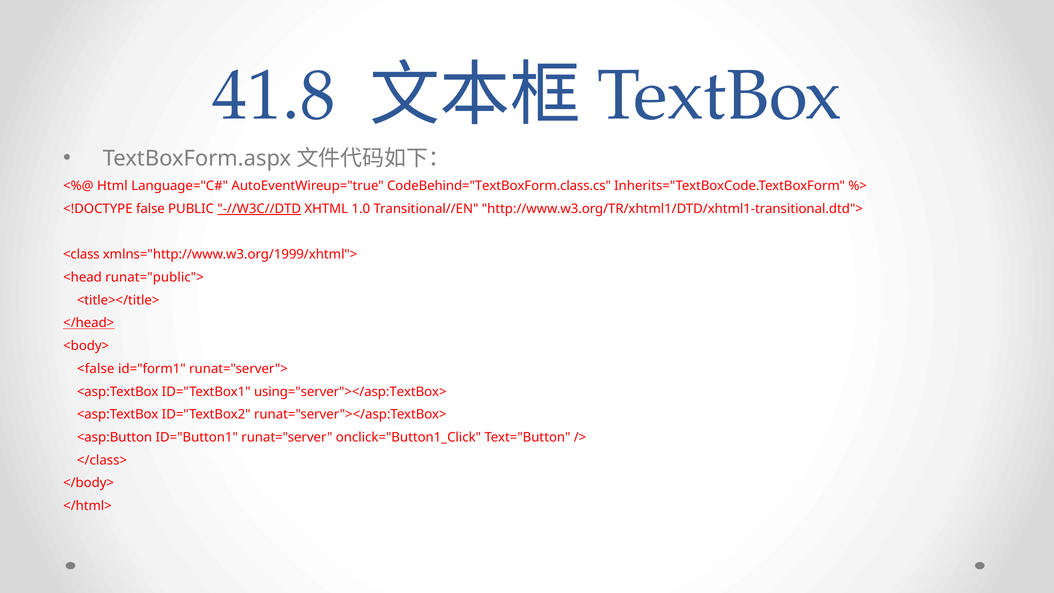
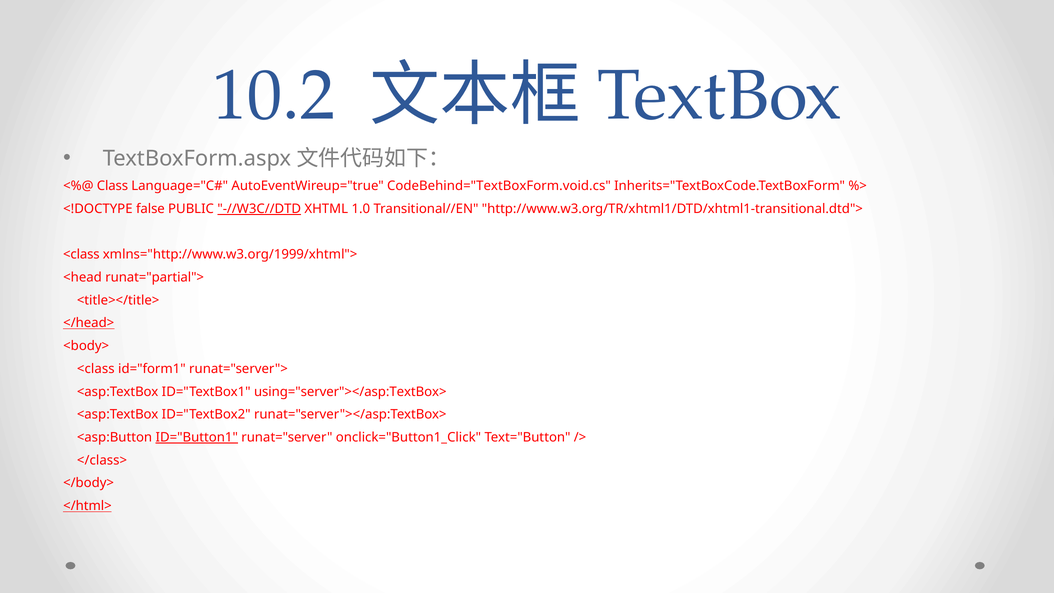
41.8: 41.8 -> 10.2
Html: Html -> Class
CodeBehind="TextBoxForm.class.cs: CodeBehind="TextBoxForm.class.cs -> CodeBehind="TextBoxForm.void.cs
runat="public">: runat="public"> -> runat="partial">
<false at (96, 369): <false -> <class
ID="Button1 underline: none -> present
</html> underline: none -> present
